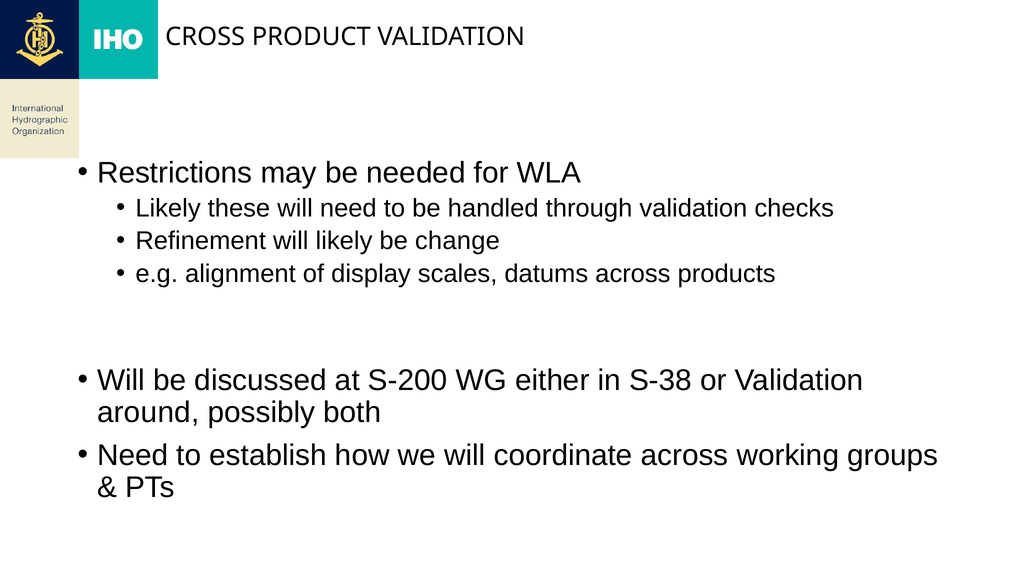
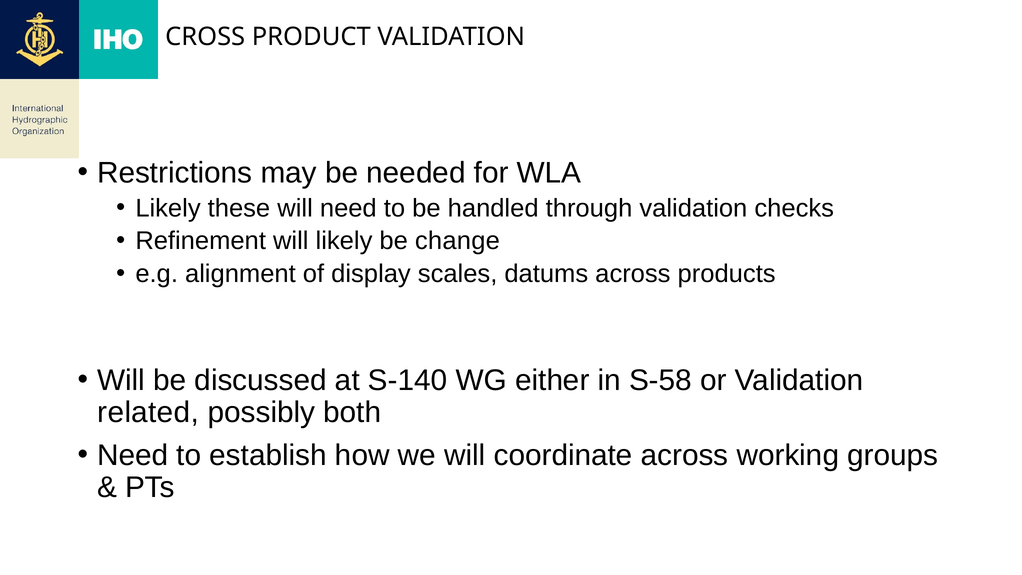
S-200: S-200 -> S-140
S-38: S-38 -> S-58
around: around -> related
